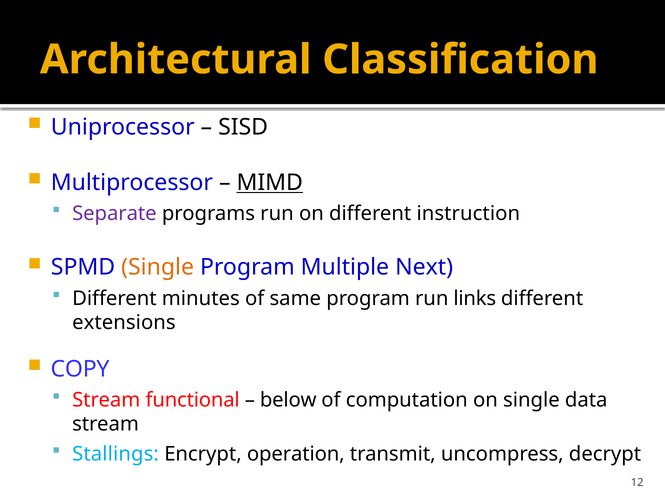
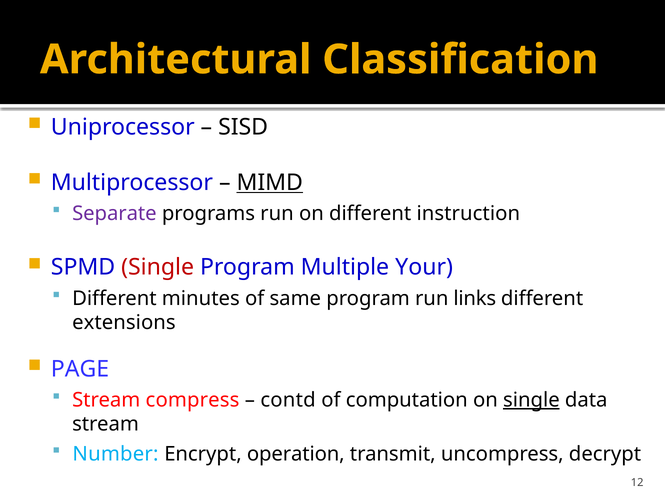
Single at (158, 268) colour: orange -> red
Next: Next -> Your
COPY: COPY -> PAGE
functional: functional -> compress
below: below -> contd
single at (531, 401) underline: none -> present
Stallings: Stallings -> Number
